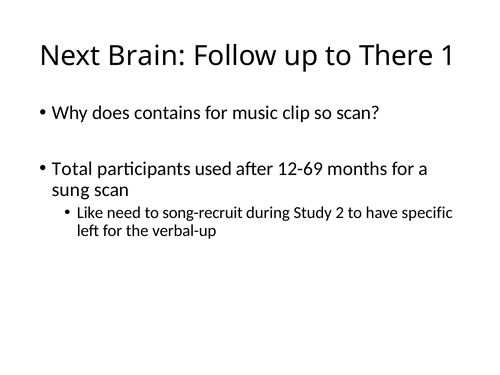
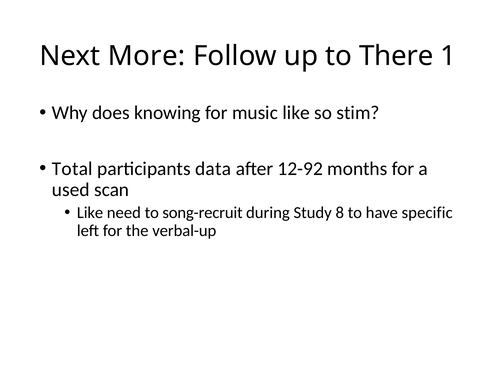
Brain: Brain -> More
contains: contains -> knowing
music clip: clip -> like
so scan: scan -> stim
used: used -> data
12-69: 12-69 -> 12-92
sung: sung -> used
2: 2 -> 8
